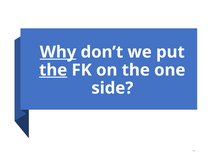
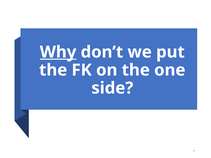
the at (53, 70) underline: present -> none
